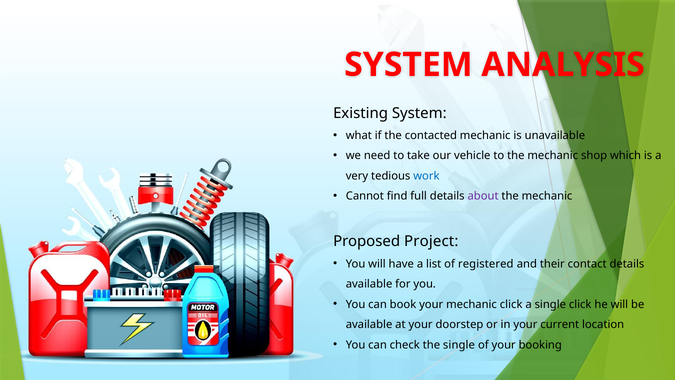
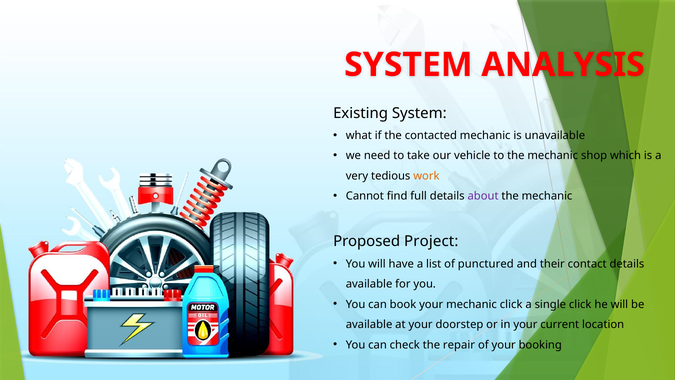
work colour: blue -> orange
registered: registered -> punctured
the single: single -> repair
